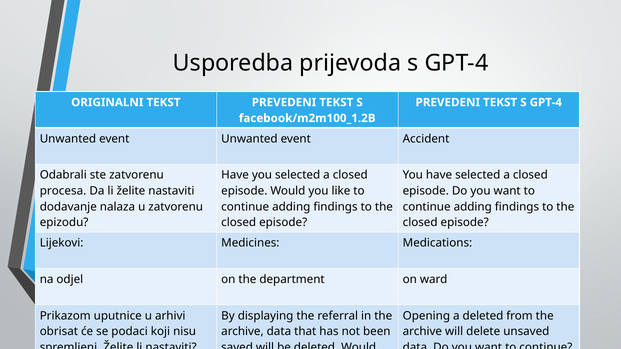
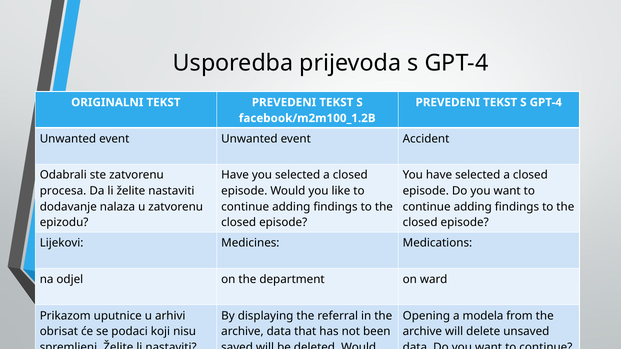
a deleted: deleted -> modela
